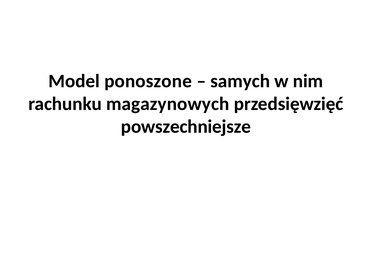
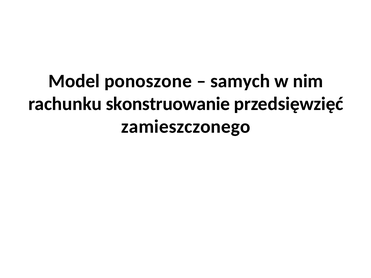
magazynowych: magazynowych -> skonstruowanie
powszechniejsze: powszechniejsze -> zamieszczonego
